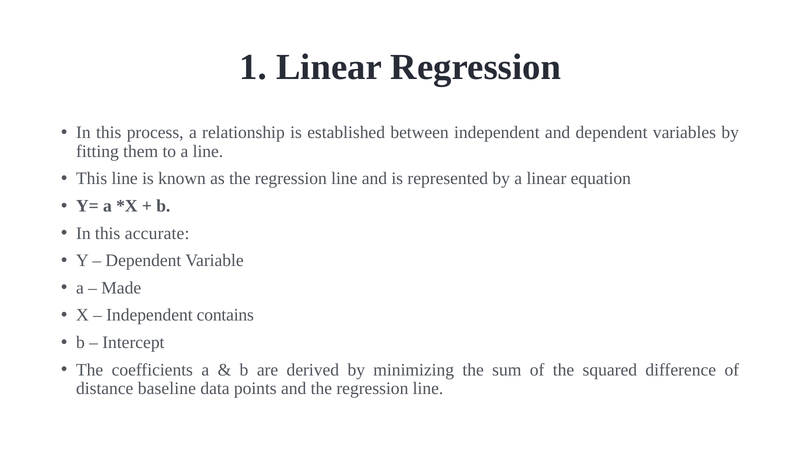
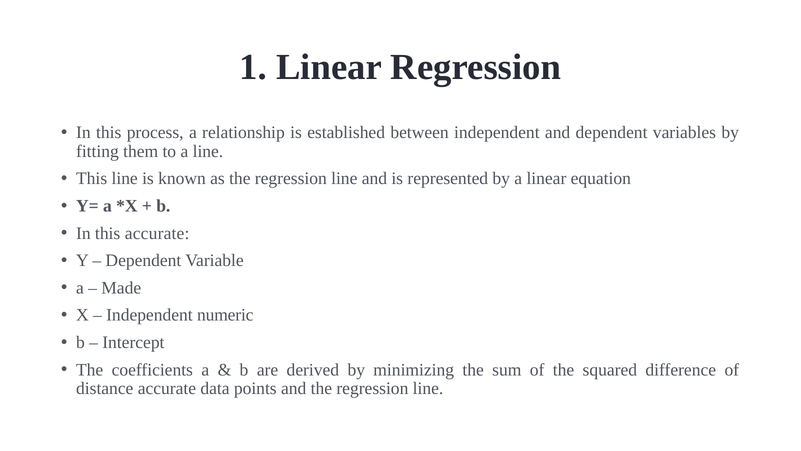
contains: contains -> numeric
distance baseline: baseline -> accurate
